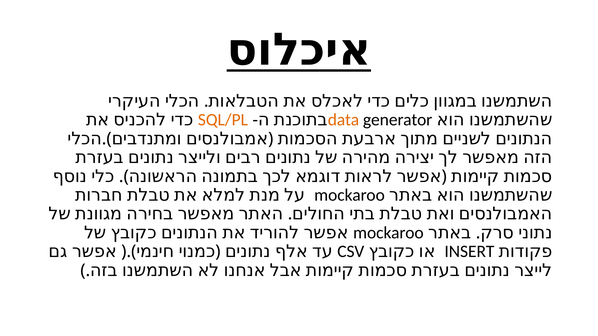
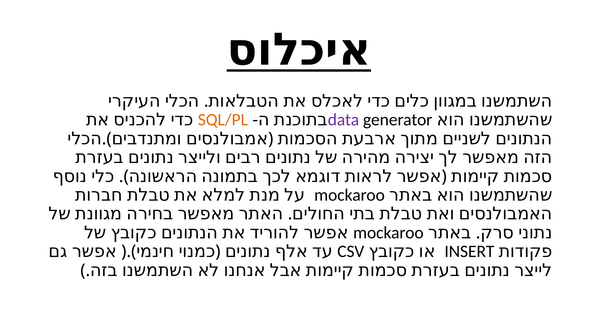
data colour: orange -> purple
